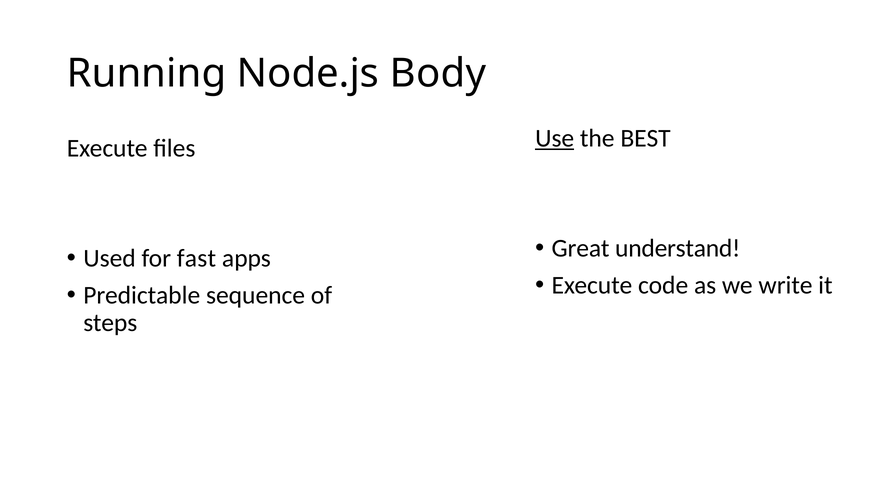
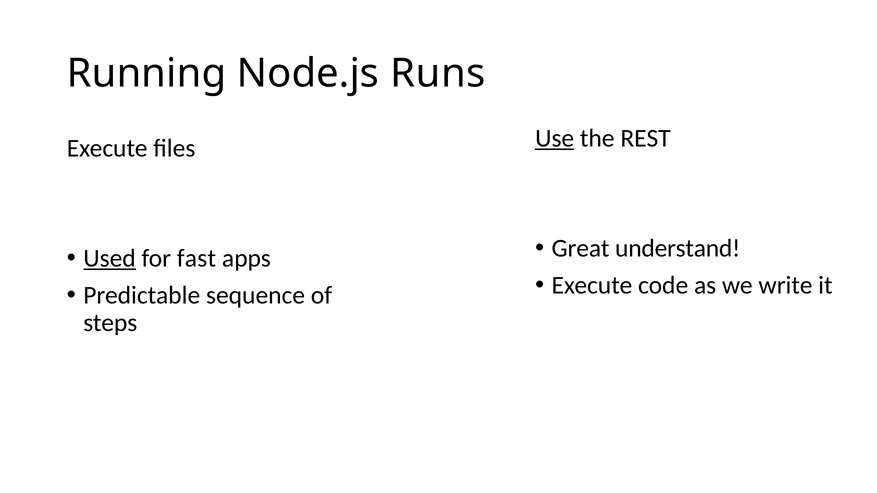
Body: Body -> Runs
BEST: BEST -> REST
Used underline: none -> present
